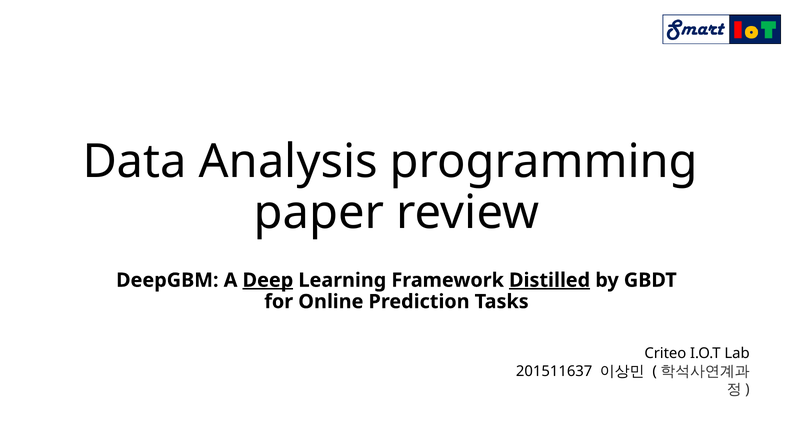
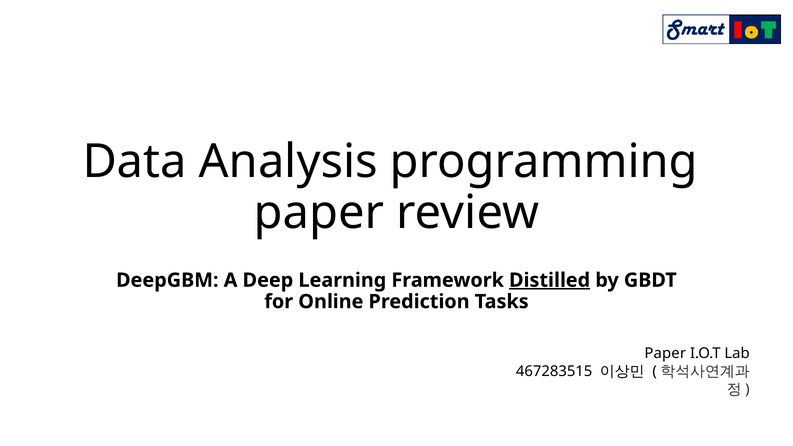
Deep underline: present -> none
Criteo at (665, 353): Criteo -> Paper
201511637: 201511637 -> 467283515
